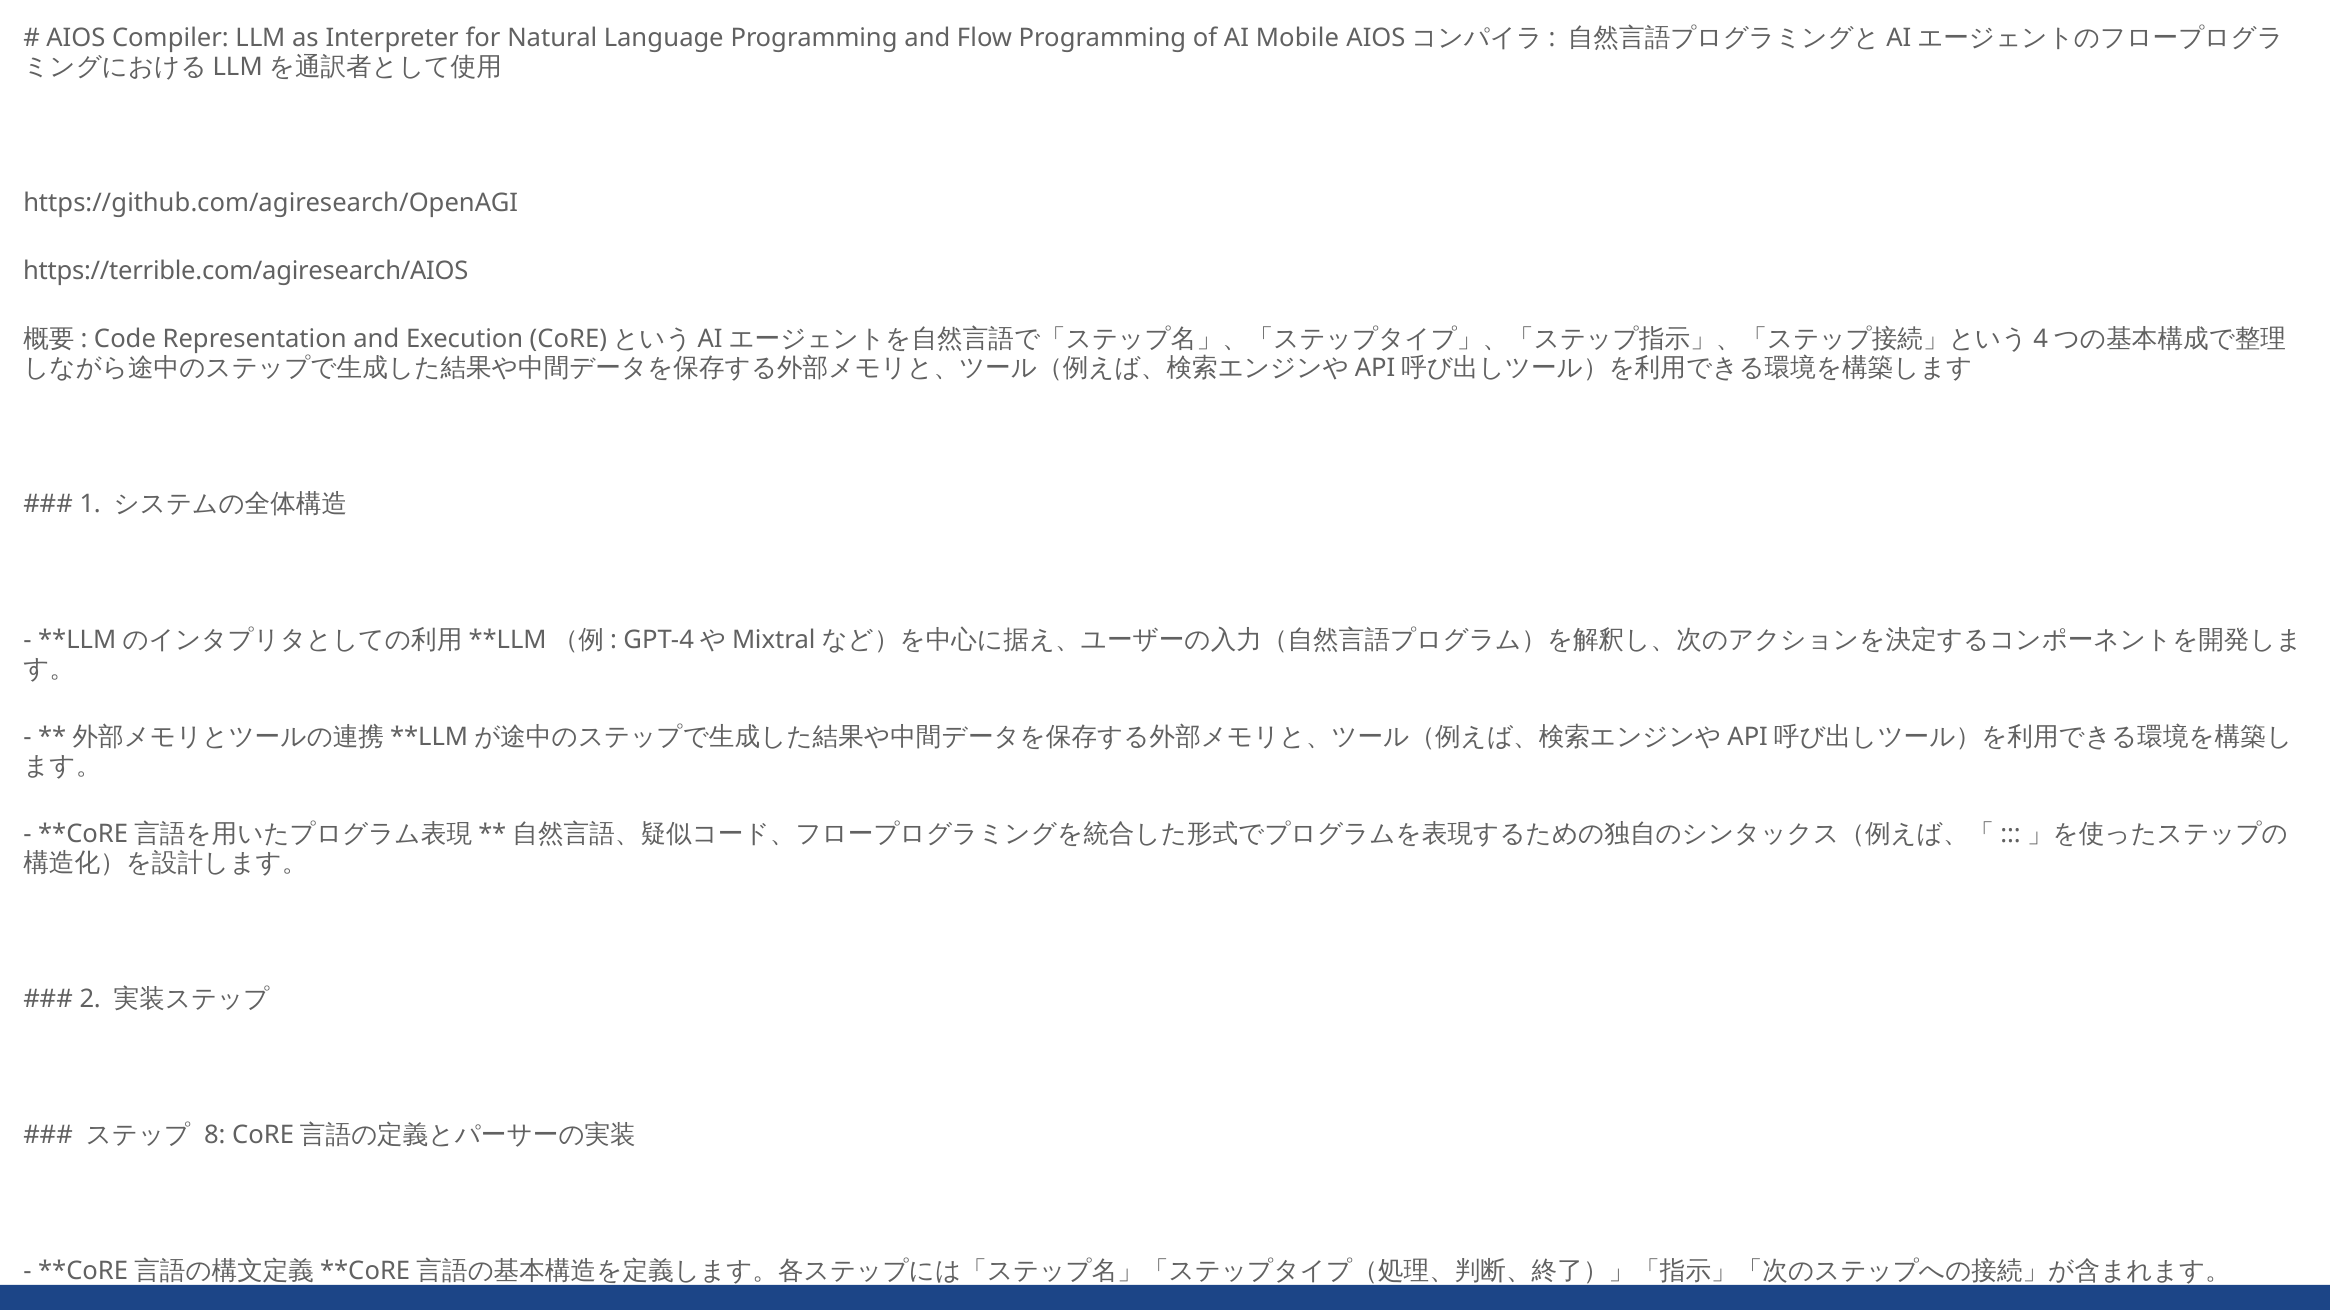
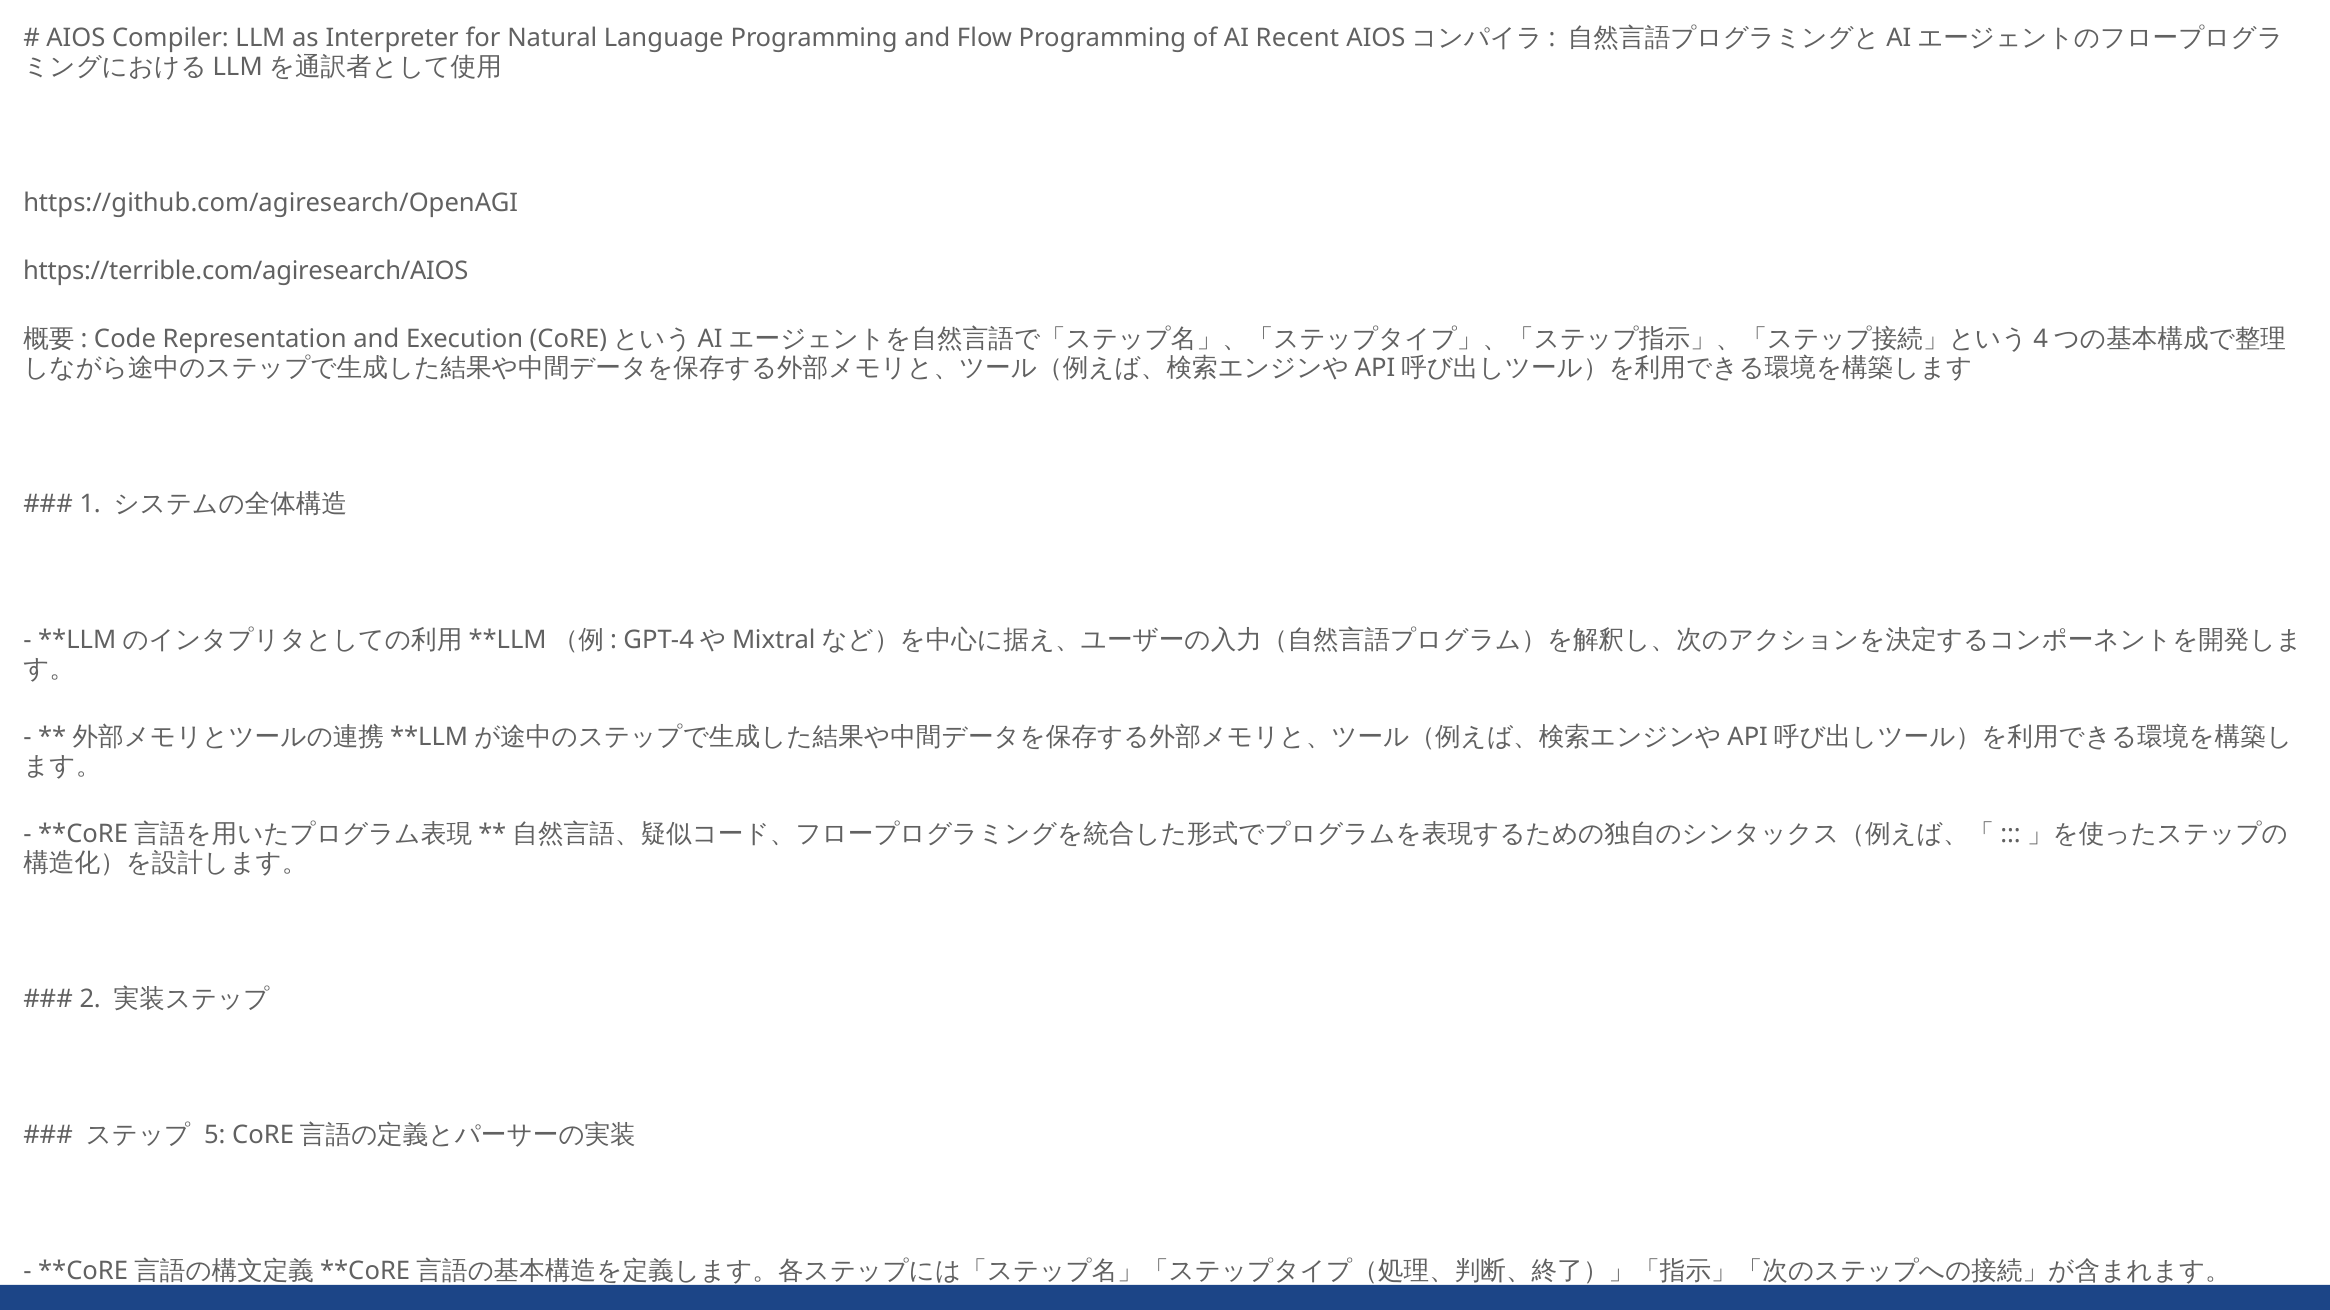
Mobile: Mobile -> Recent
8 at (215, 1136): 8 -> 5
